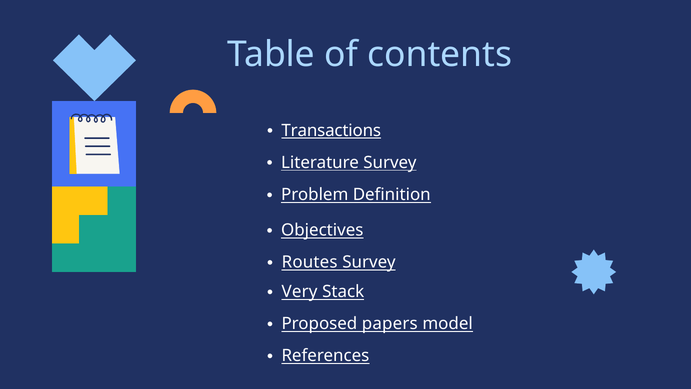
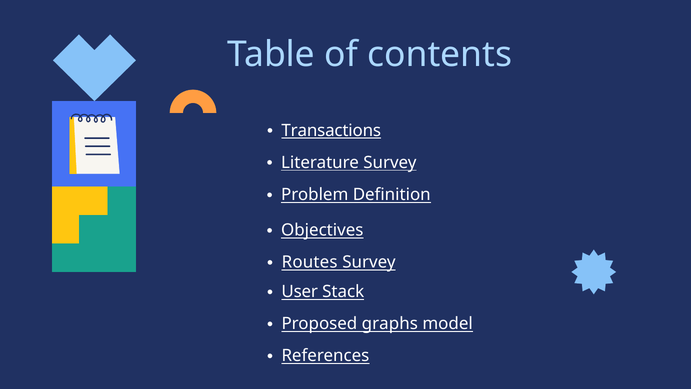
Very: Very -> User
papers: papers -> graphs
